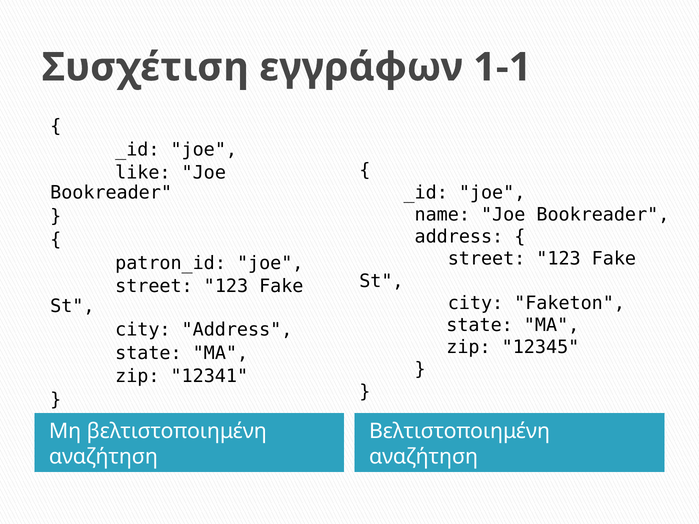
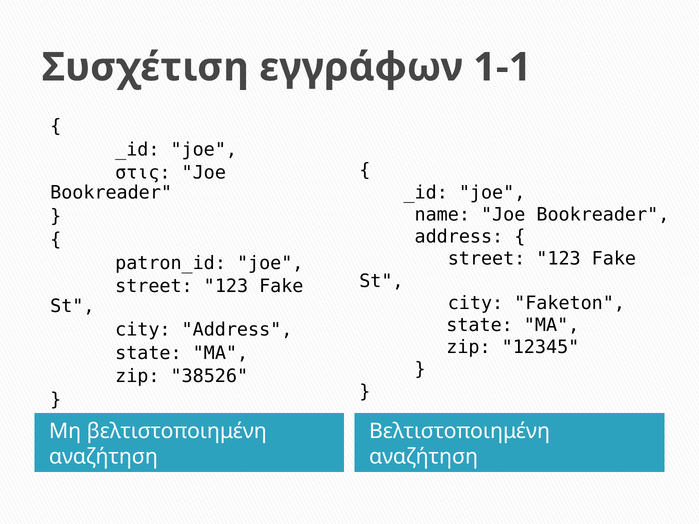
like: like -> στις
12341: 12341 -> 38526
